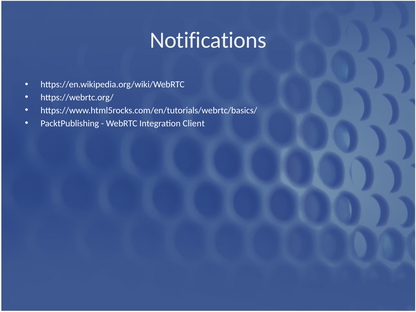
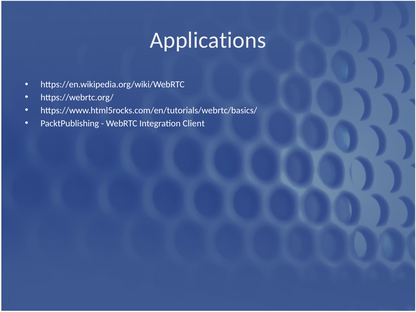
Notifications: Notifications -> Applications
